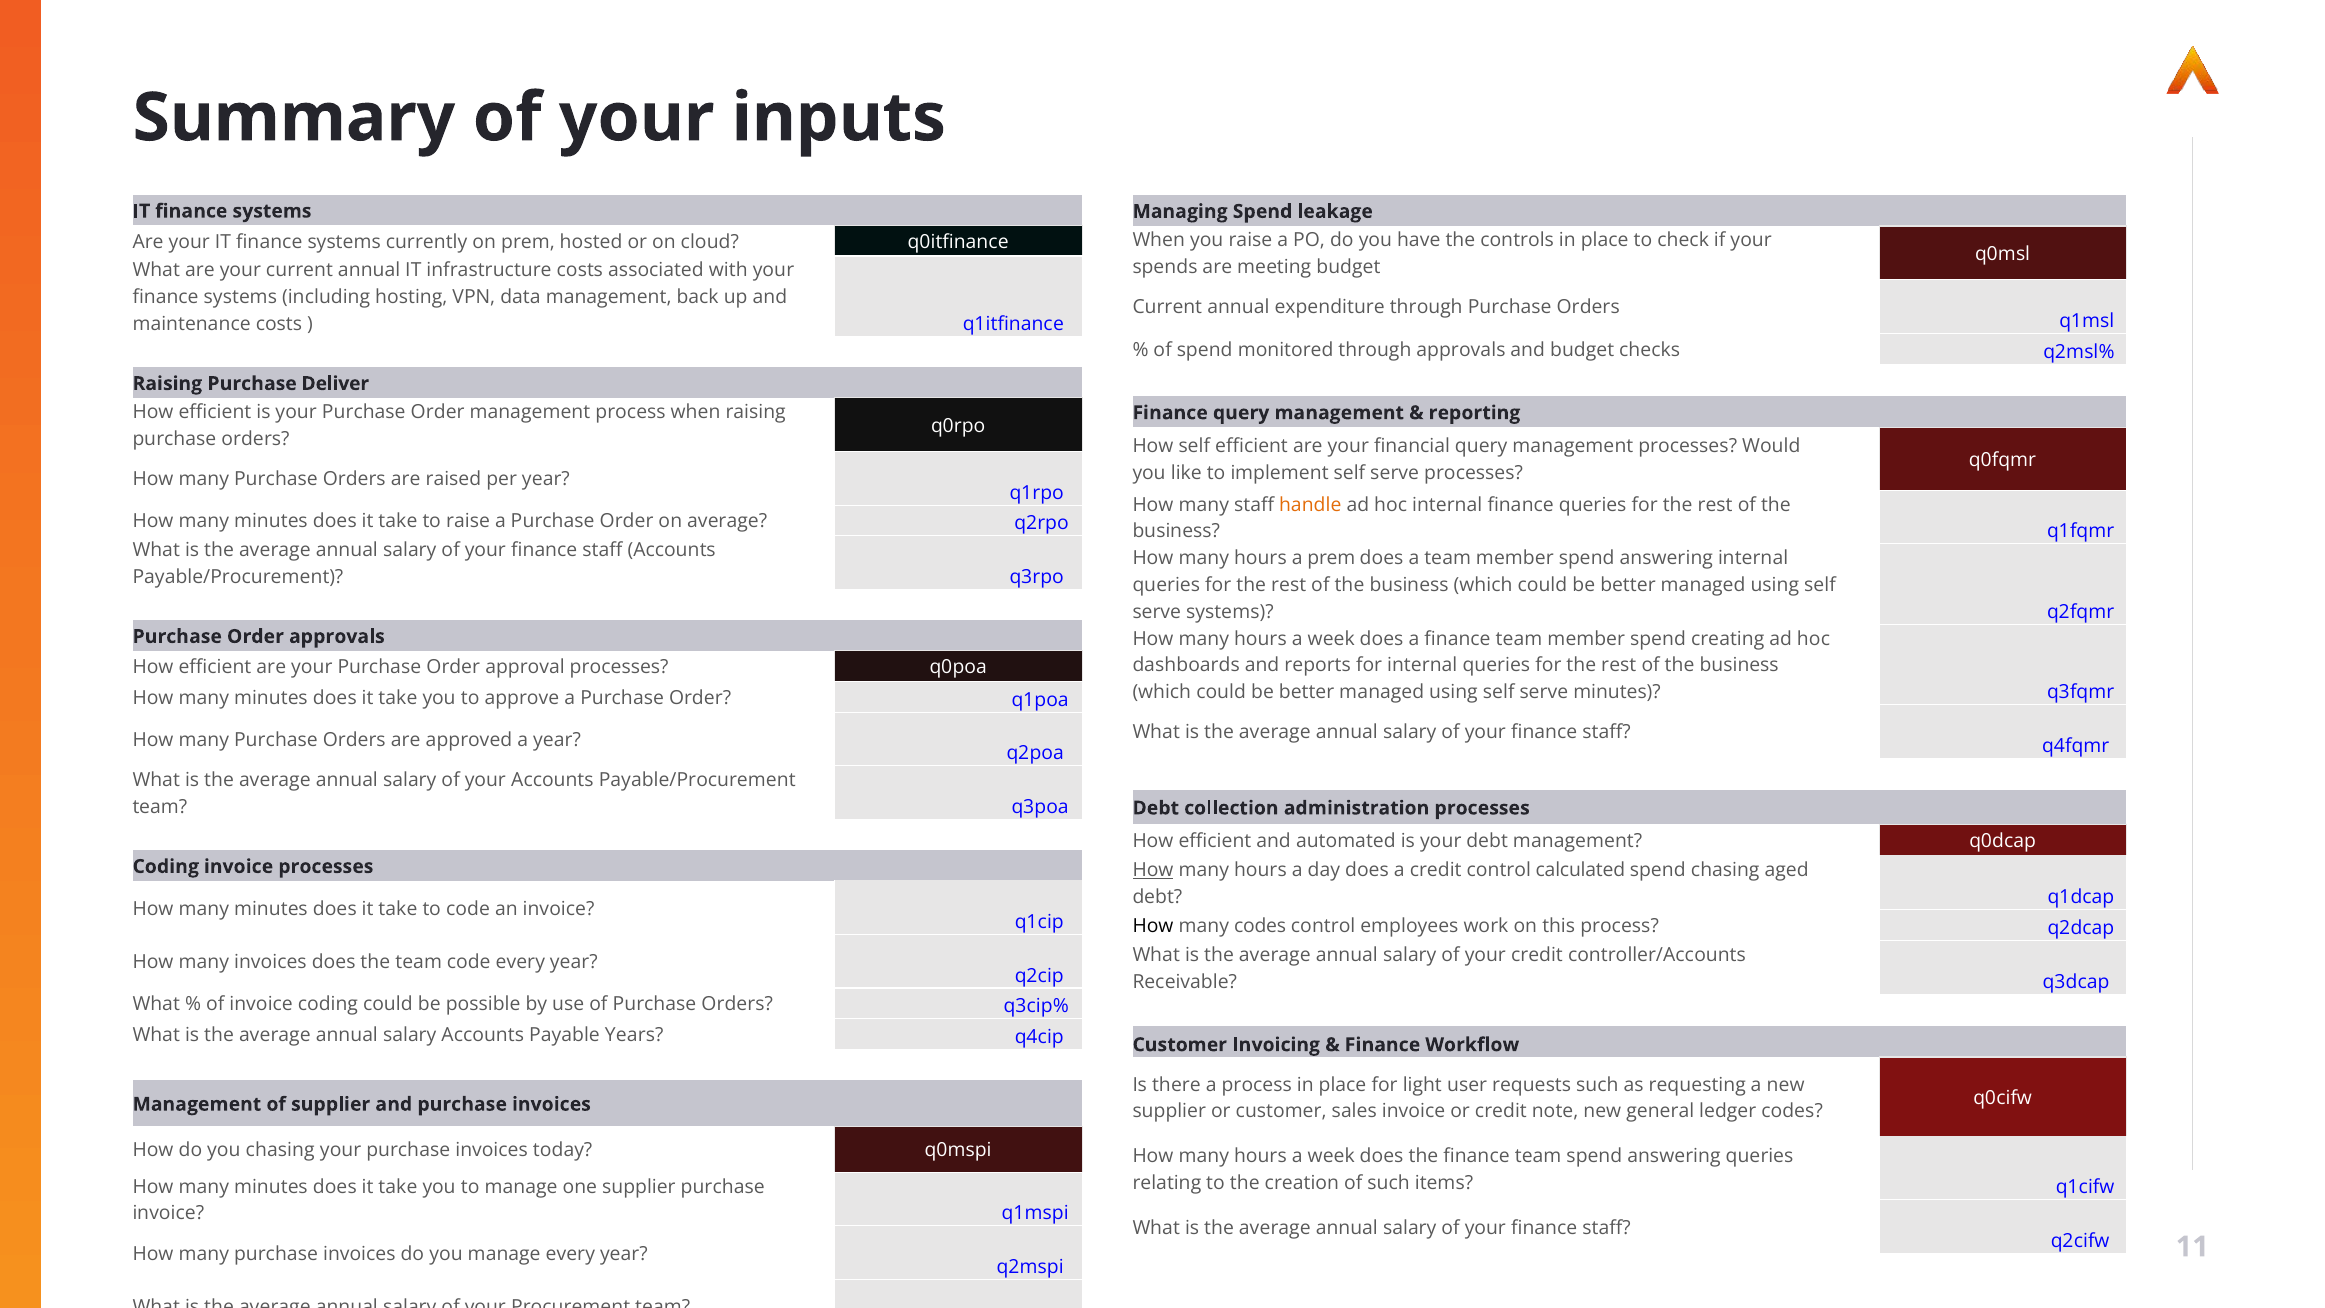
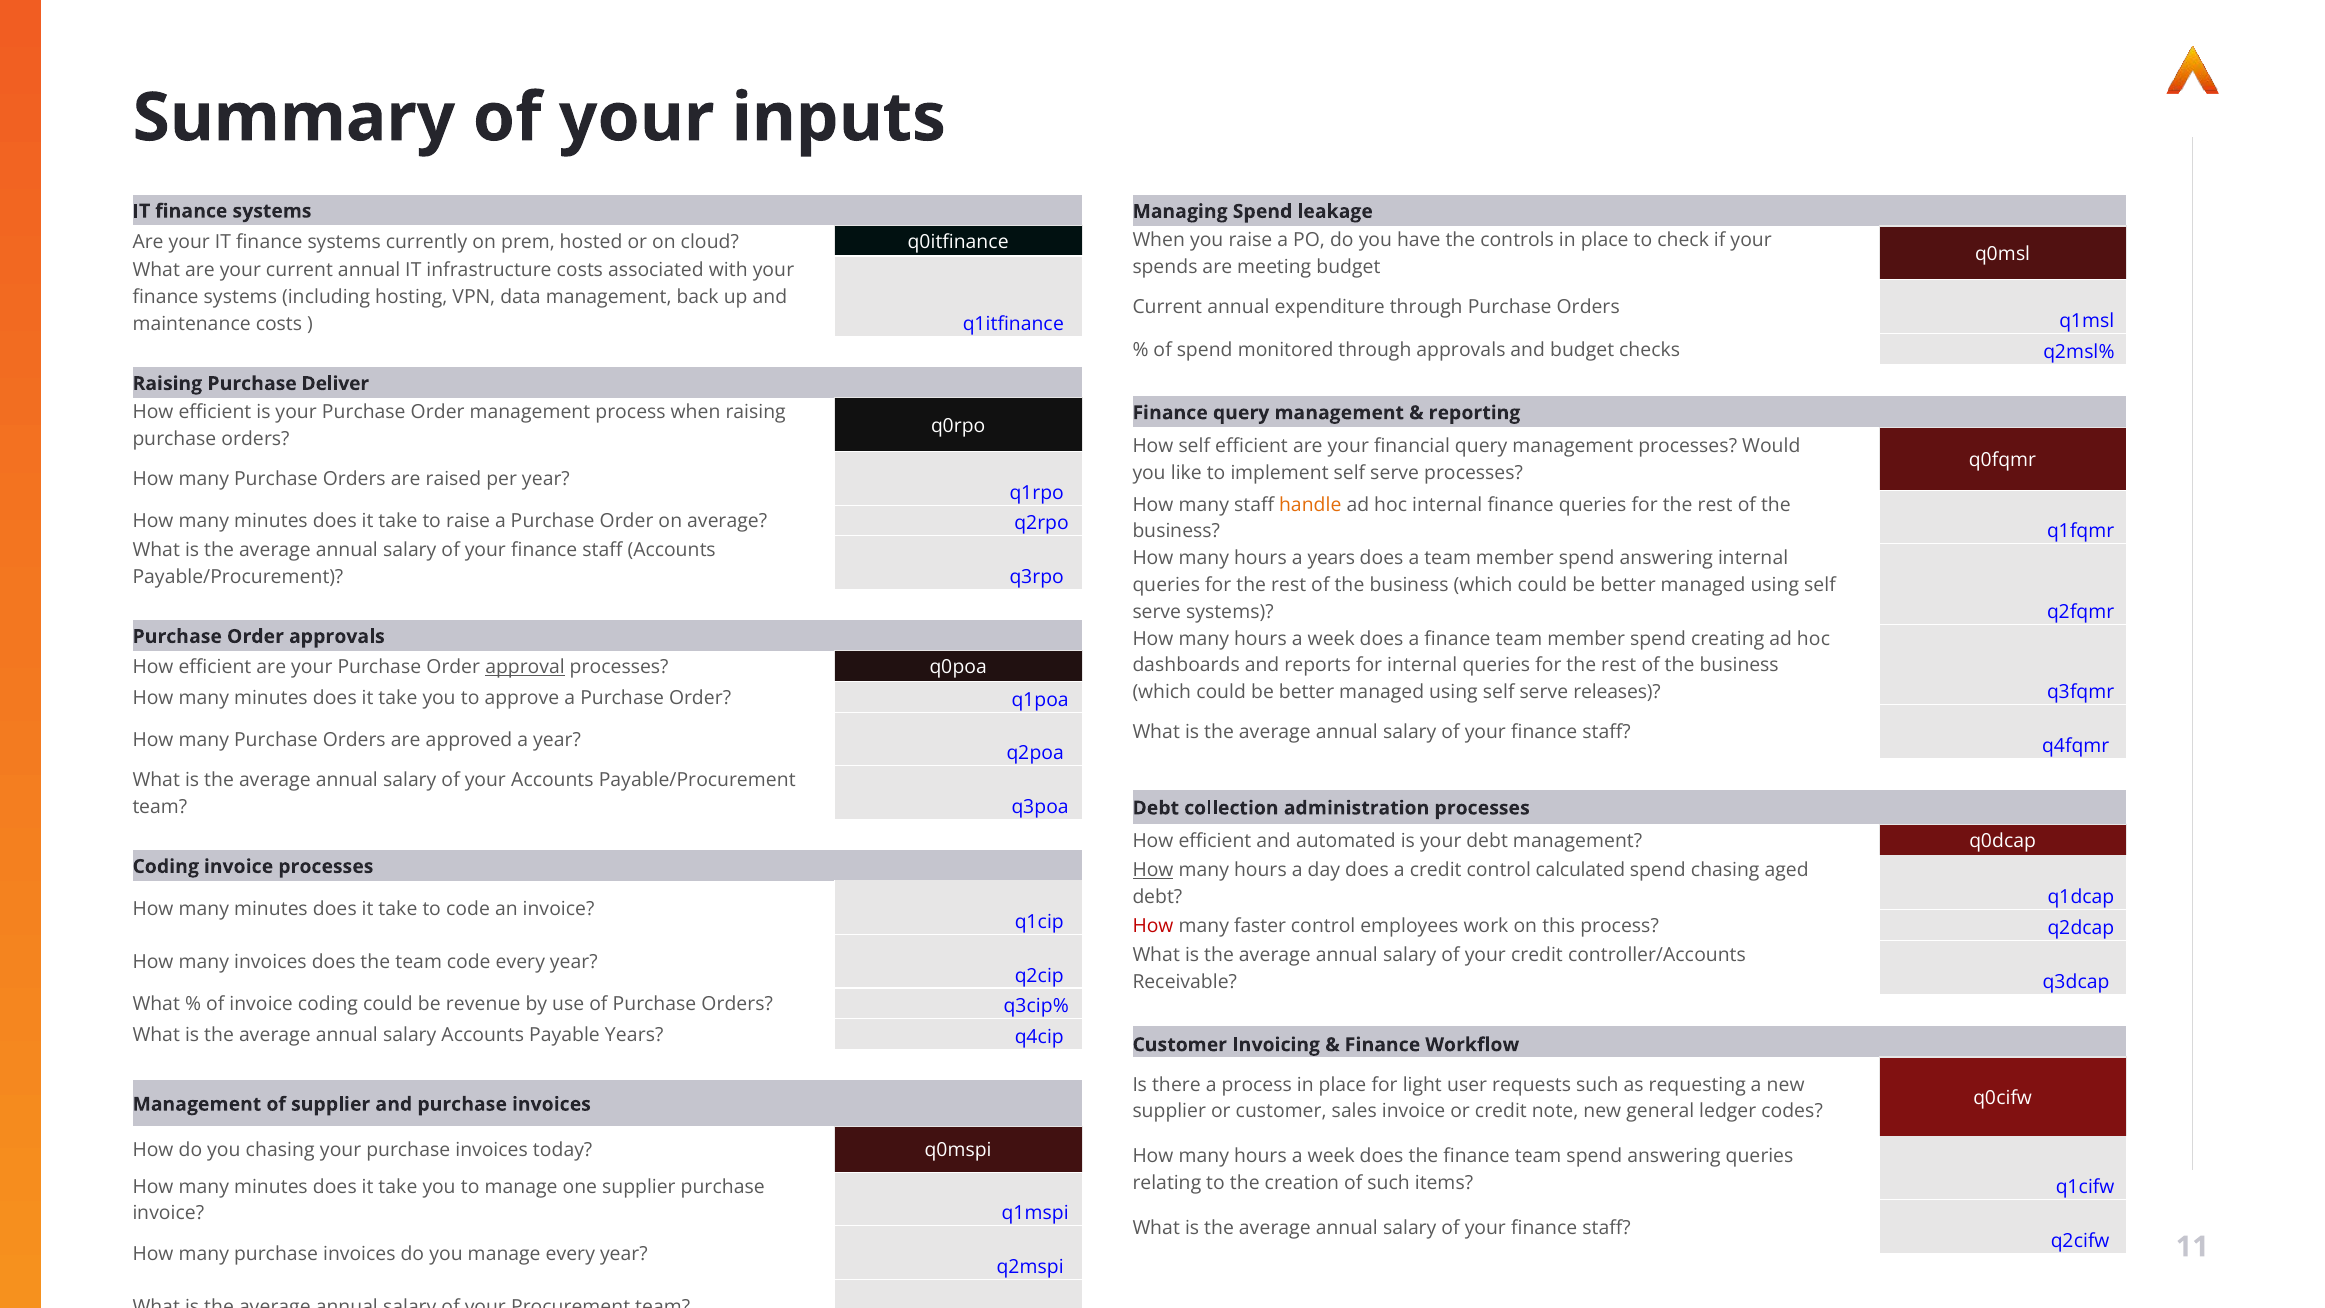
a prem: prem -> years
approval underline: none -> present
serve minutes: minutes -> releases
How at (1153, 926) colour: black -> red
many codes: codes -> faster
possible: possible -> revenue
